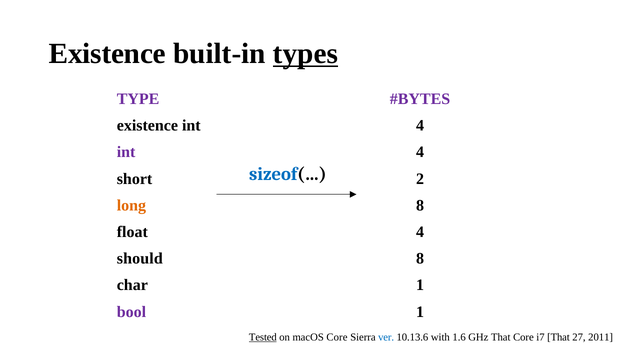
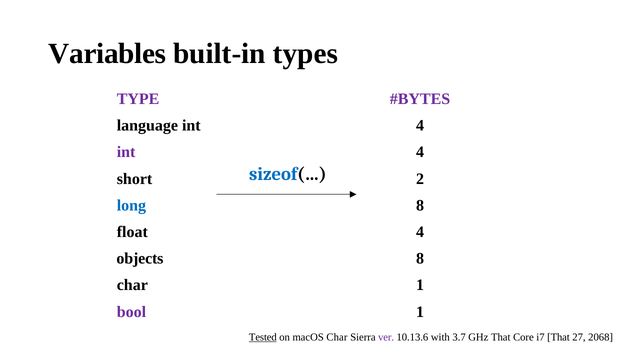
Existence at (107, 54): Existence -> Variables
types underline: present -> none
existence at (147, 126): existence -> language
long colour: orange -> blue
should: should -> objects
macOS Core: Core -> Char
ver colour: blue -> purple
1.6: 1.6 -> 3.7
2011: 2011 -> 2068
